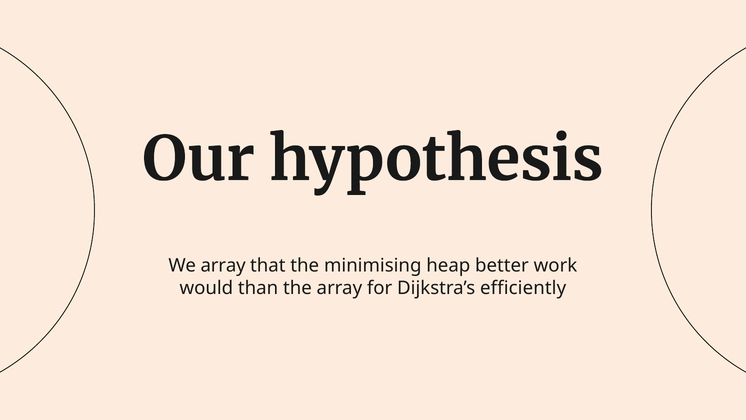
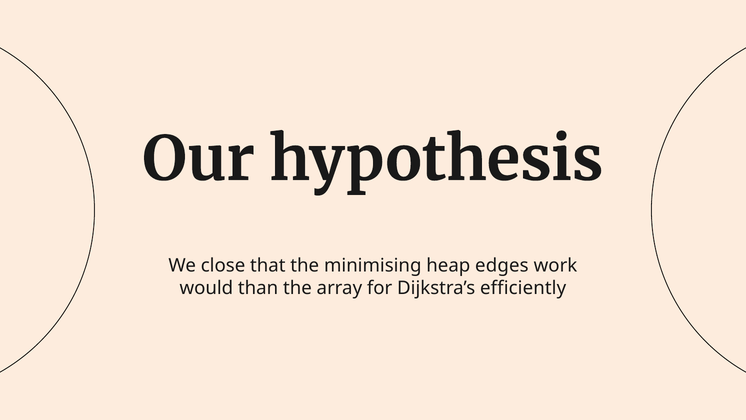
We array: array -> close
better: better -> edges
